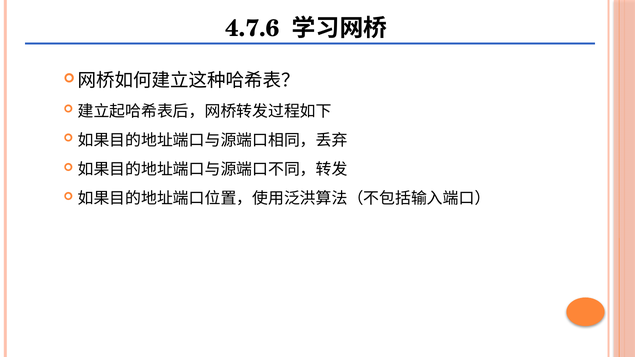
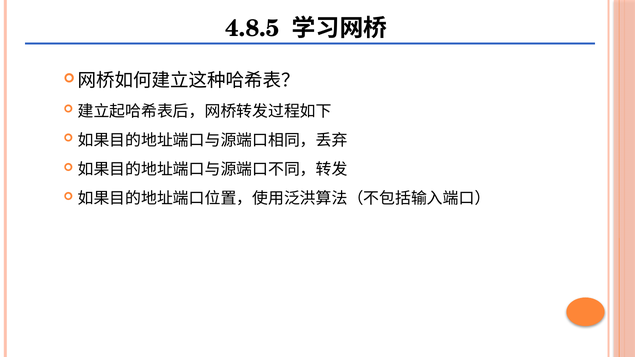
4.7.6: 4.7.6 -> 4.8.5
